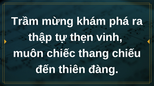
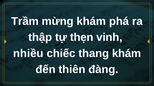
muôn: muôn -> nhiều
thang chiếu: chiếu -> khám
